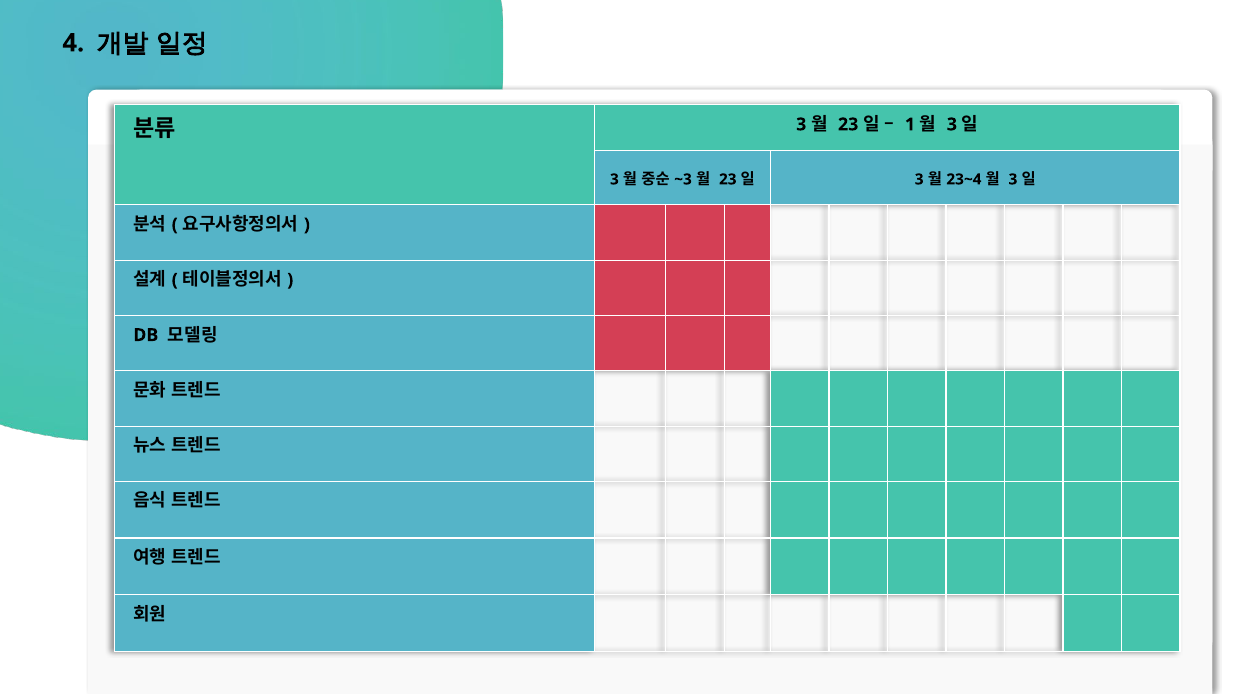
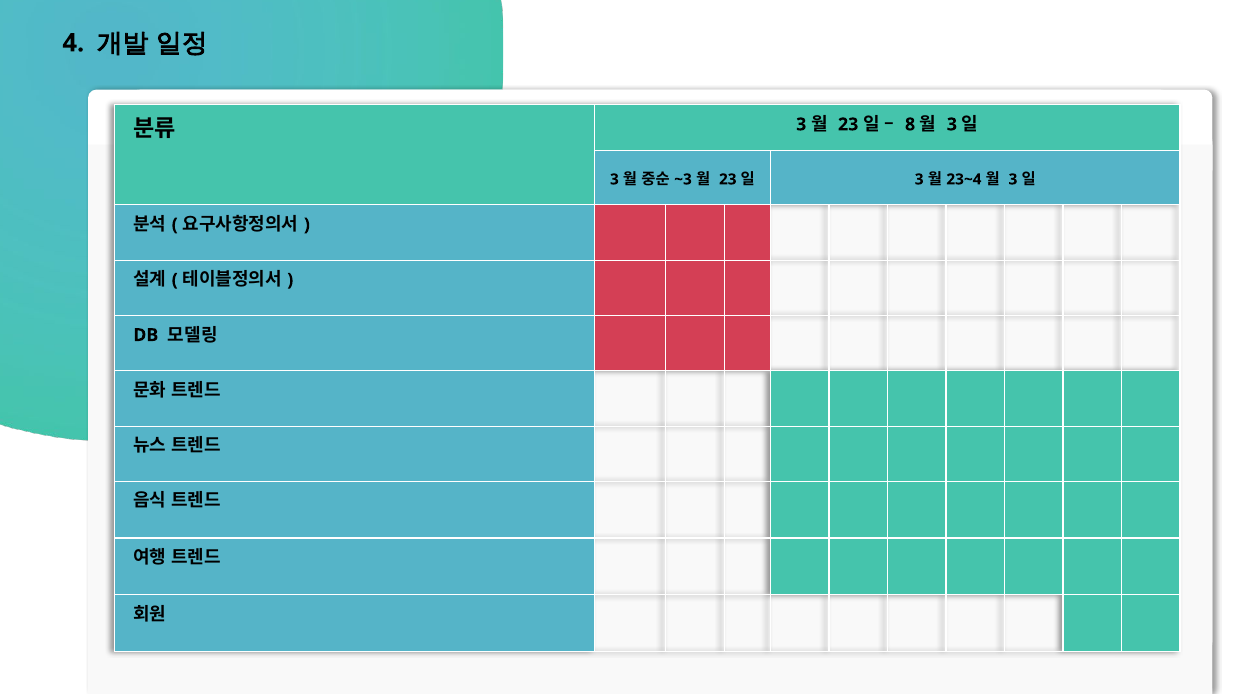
1: 1 -> 8
